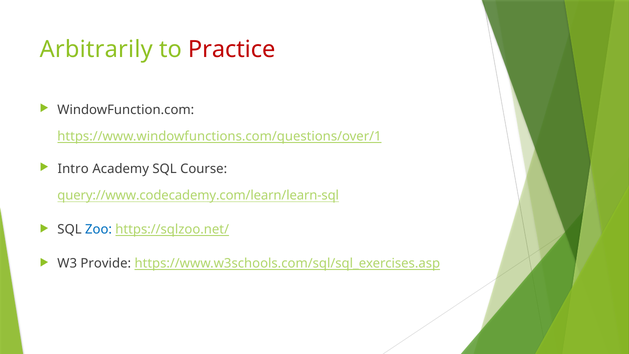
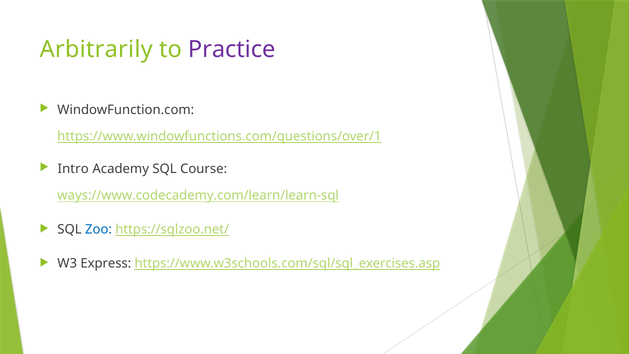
Practice colour: red -> purple
query://www.codecademy.com/learn/learn-sql: query://www.codecademy.com/learn/learn-sql -> ways://www.codecademy.com/learn/learn-sql
Provide: Provide -> Express
